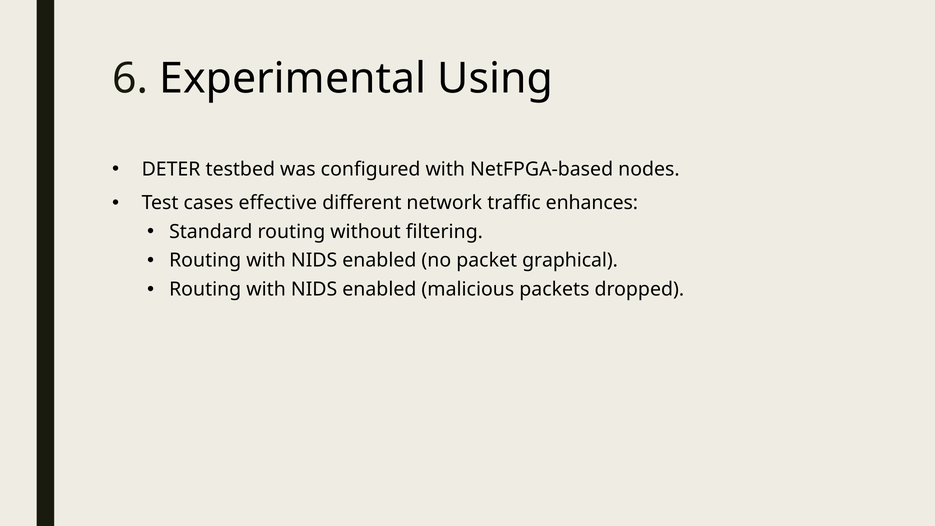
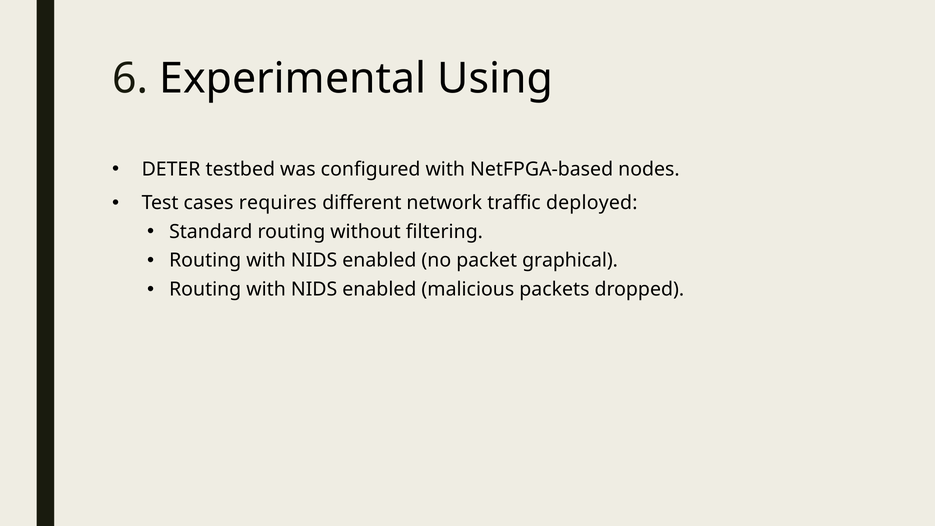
effective: effective -> requires
enhances: enhances -> deployed
